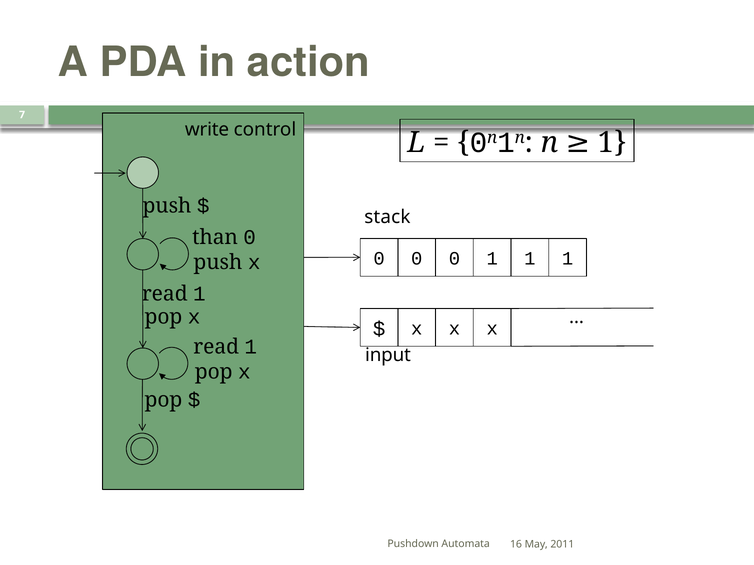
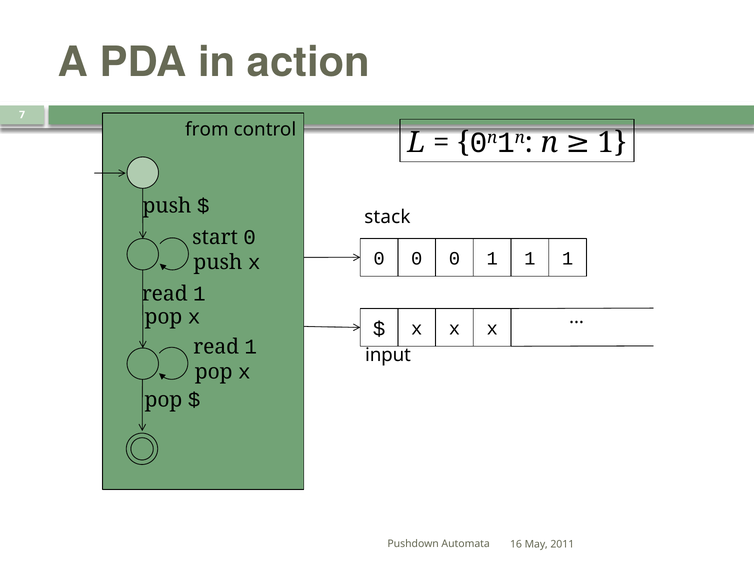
write: write -> from
than: than -> start
